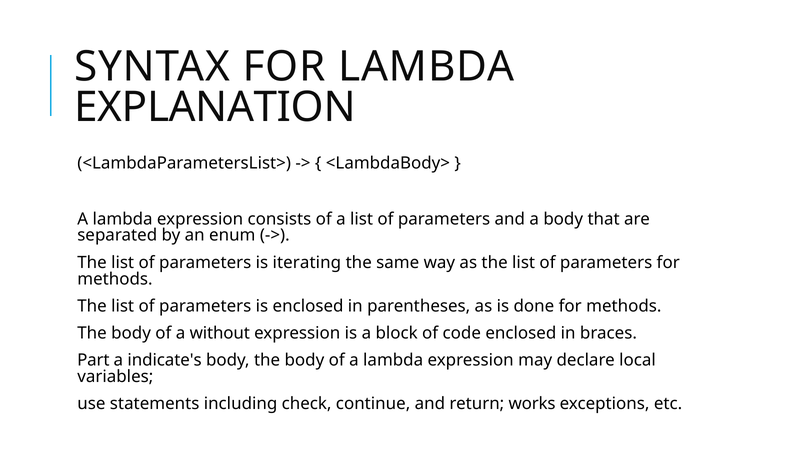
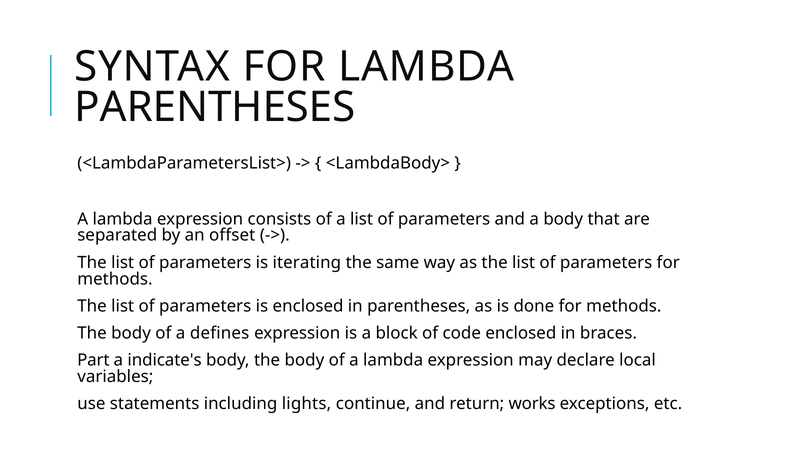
EXPLANATION at (215, 107): EXPLANATION -> PARENTHESES
enum: enum -> offset
without: without -> defines
check: check -> lights
